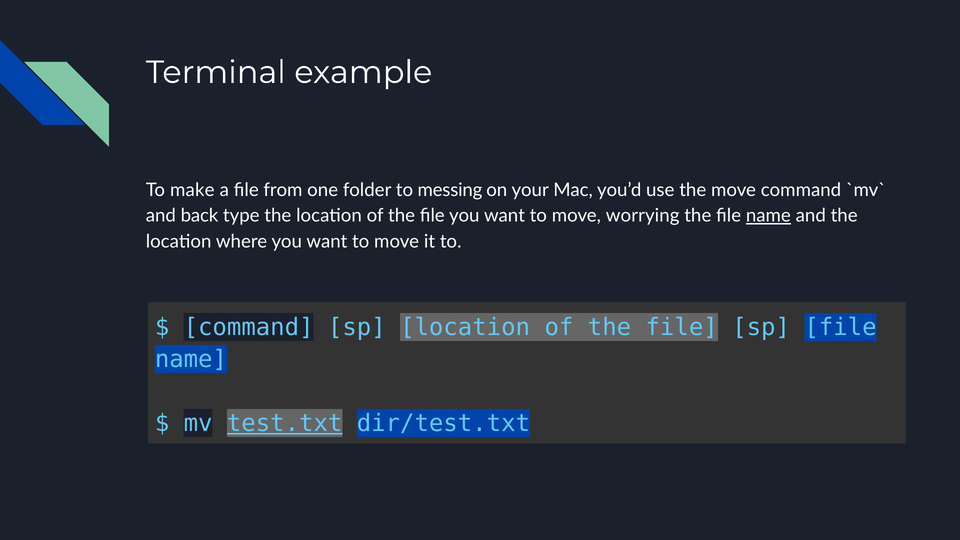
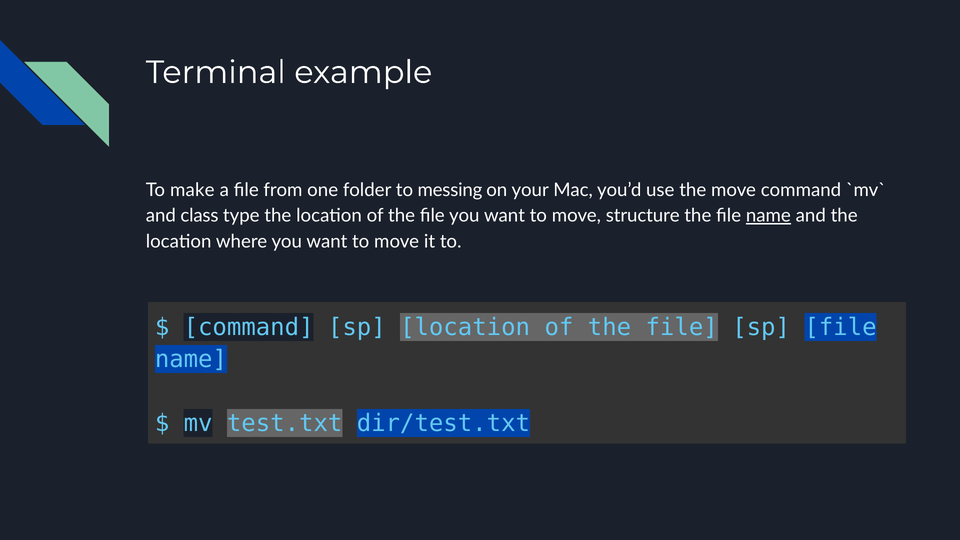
back: back -> class
worrying: worrying -> structure
test.txt underline: present -> none
